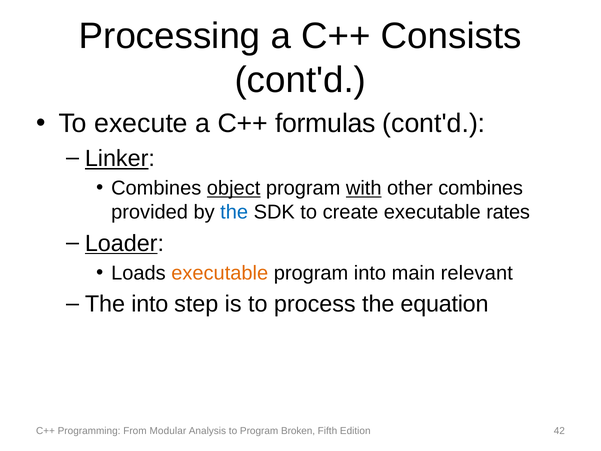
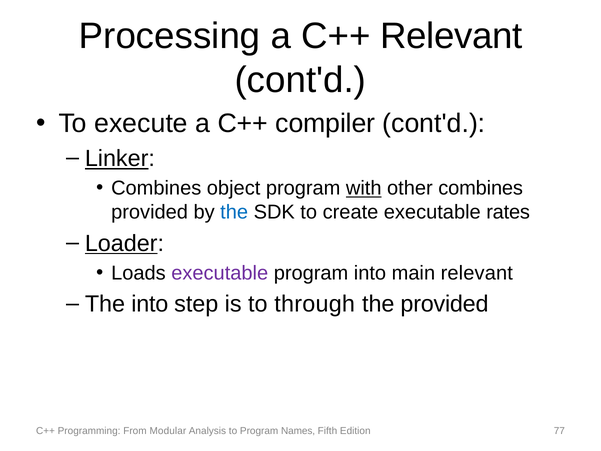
C++ Consists: Consists -> Relevant
formulas: formulas -> compiler
object underline: present -> none
executable at (220, 273) colour: orange -> purple
process: process -> through
the equation: equation -> provided
Broken: Broken -> Names
42: 42 -> 77
